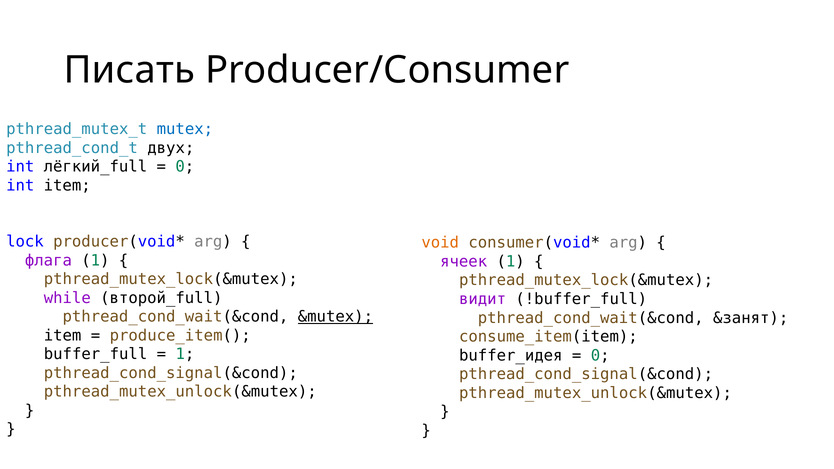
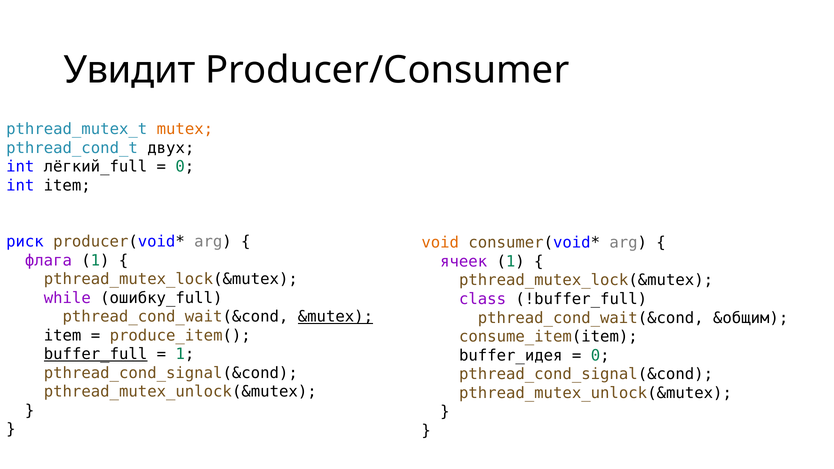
Писать: Писать -> Увидит
mutex colour: blue -> orange
lock: lock -> риск
второй_full: второй_full -> ошибку_full
видит: видит -> class
&занят: &занят -> &общим
buffer_full underline: none -> present
